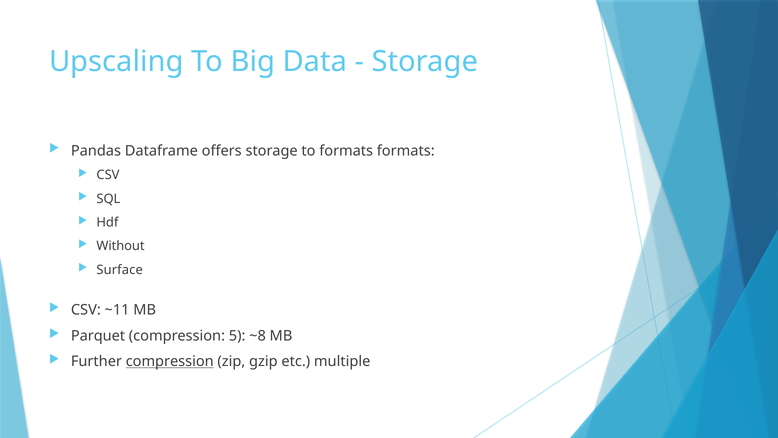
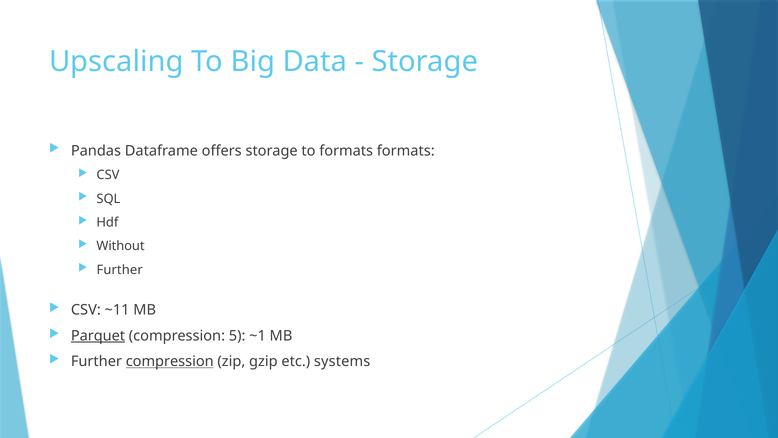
Surface at (120, 270): Surface -> Further
Parquet underline: none -> present
~8: ~8 -> ~1
multiple: multiple -> systems
